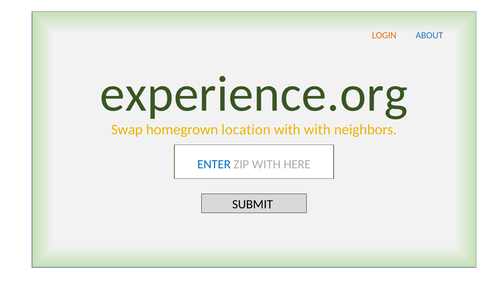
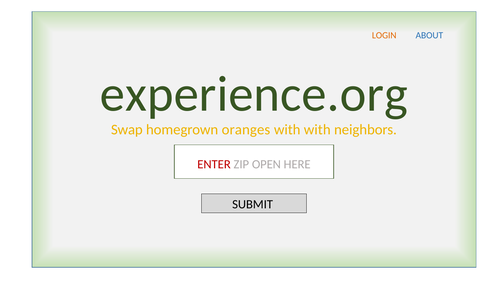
location: location -> oranges
ENTER colour: blue -> red
ZIP WITH: WITH -> OPEN
